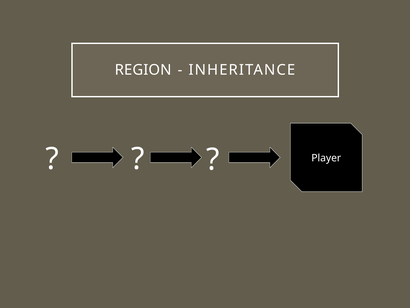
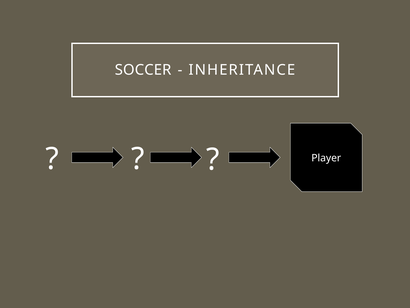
REGION: REGION -> SOCCER
